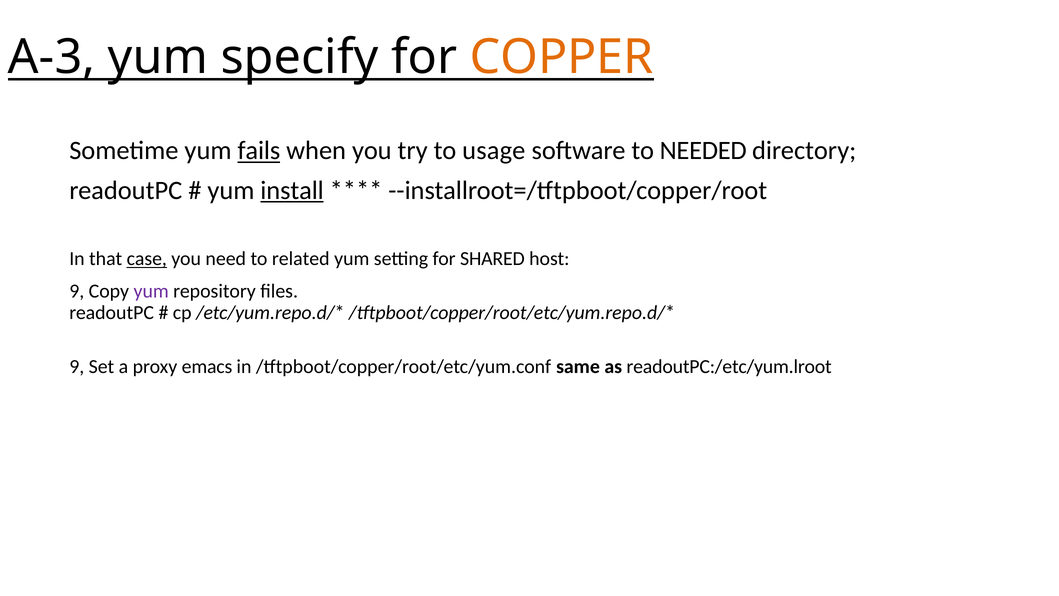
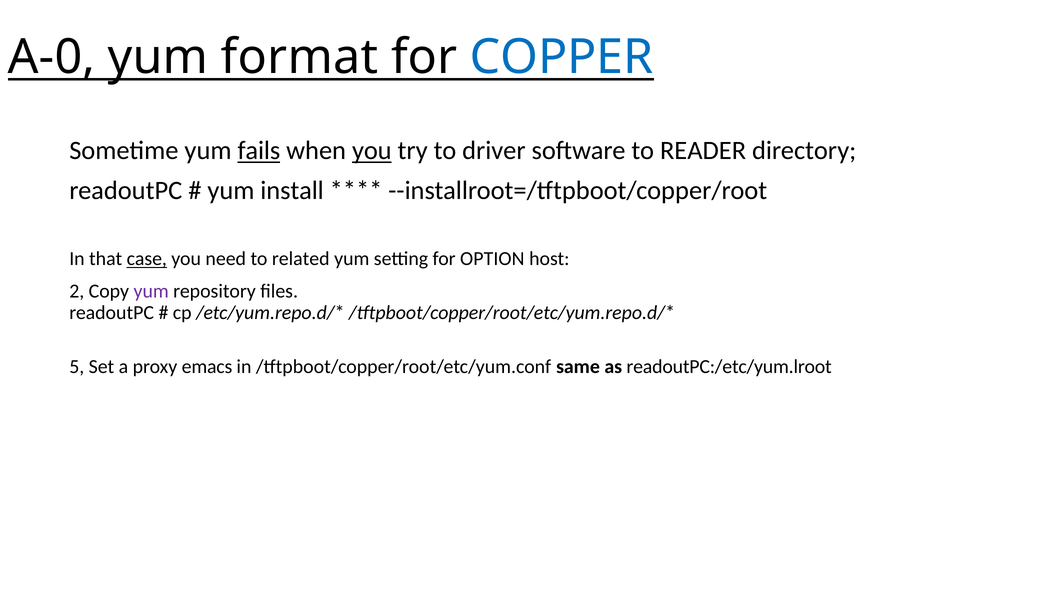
A-3: A-3 -> A-0
specify: specify -> format
COPPER colour: orange -> blue
you at (372, 151) underline: none -> present
usage: usage -> driver
NEEDED: NEEDED -> READER
install underline: present -> none
SHARED: SHARED -> OPTION
9 at (77, 291): 9 -> 2
9 at (77, 367): 9 -> 5
